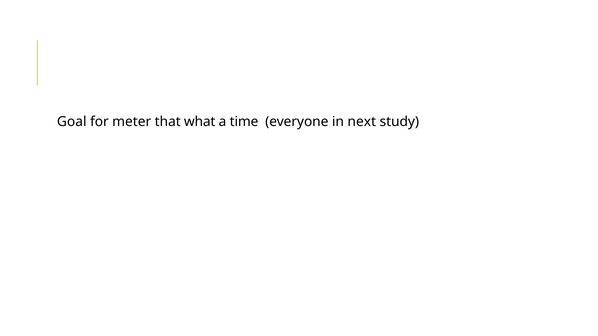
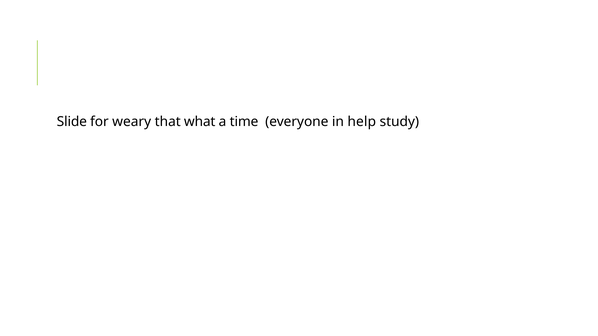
Goal: Goal -> Slide
meter: meter -> weary
next: next -> help
